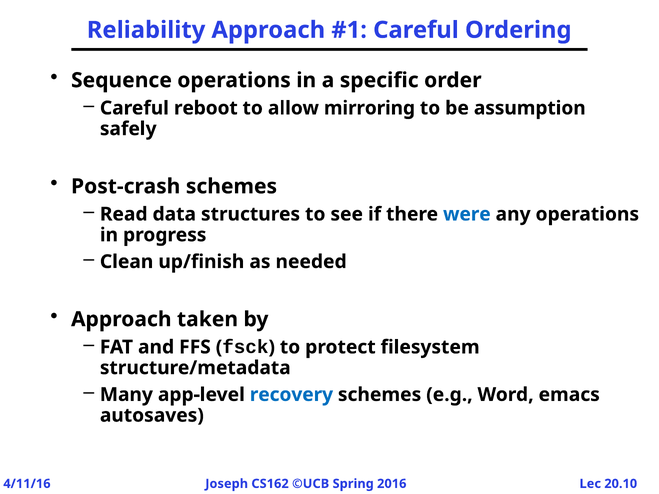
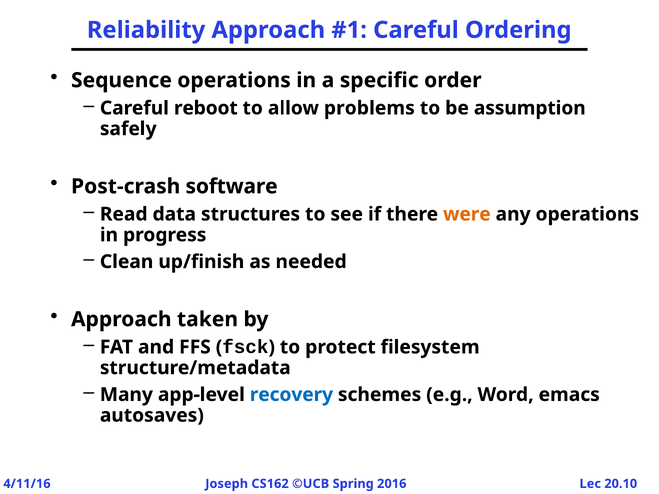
mirroring: mirroring -> problems
Post-crash schemes: schemes -> software
were colour: blue -> orange
